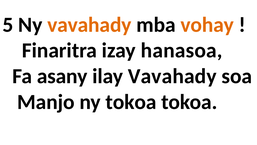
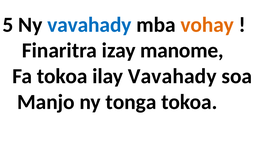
vavahady at (89, 25) colour: orange -> blue
hanasoa: hanasoa -> manome
Fa asany: asany -> tokoa
ny tokoa: tokoa -> tonga
